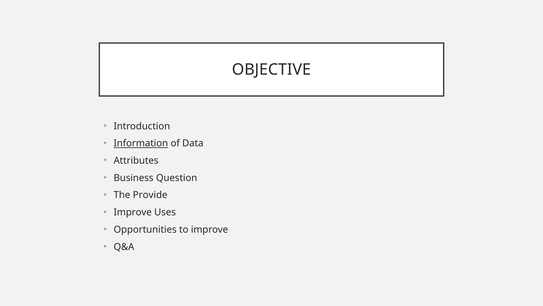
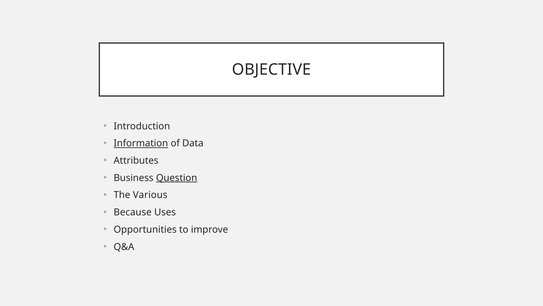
Question underline: none -> present
Provide: Provide -> Various
Improve at (133, 212): Improve -> Because
